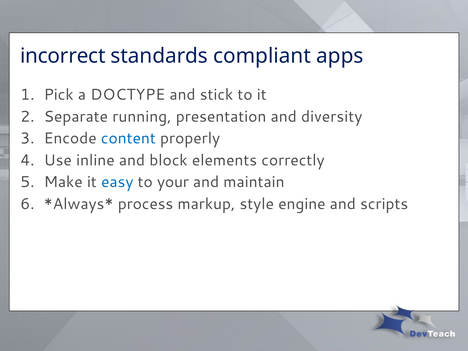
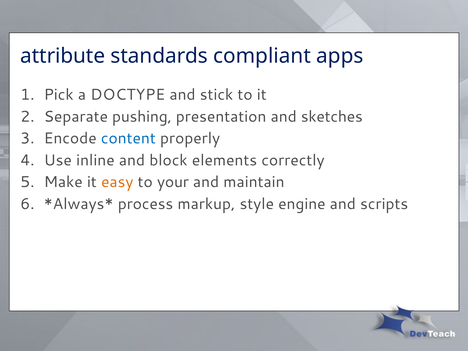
incorrect: incorrect -> attribute
running: running -> pushing
diversity: diversity -> sketches
easy colour: blue -> orange
